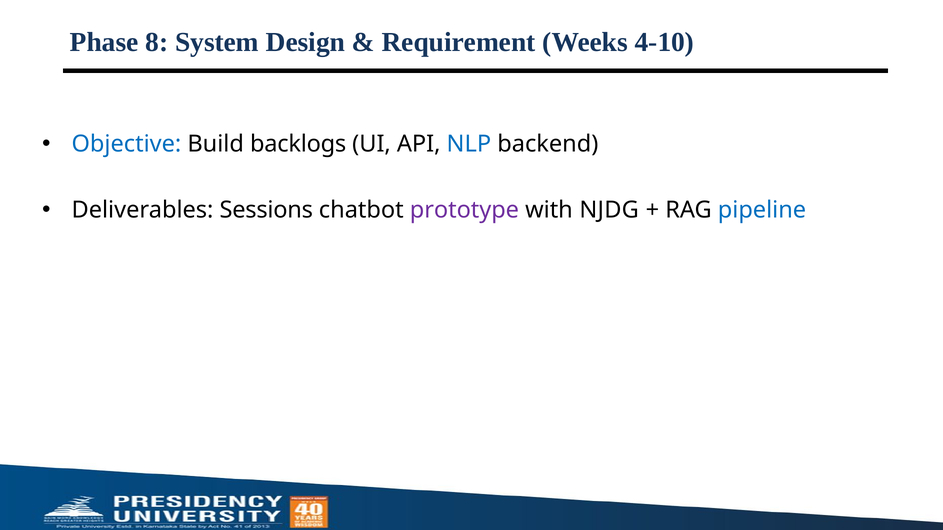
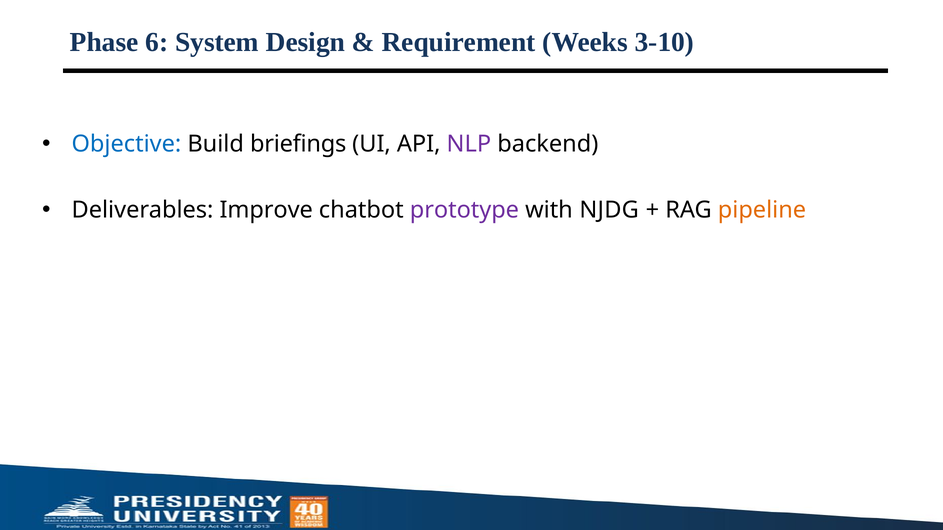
8: 8 -> 6
4-10: 4-10 -> 3-10
backlogs: backlogs -> briefings
NLP colour: blue -> purple
Sessions: Sessions -> Improve
pipeline colour: blue -> orange
